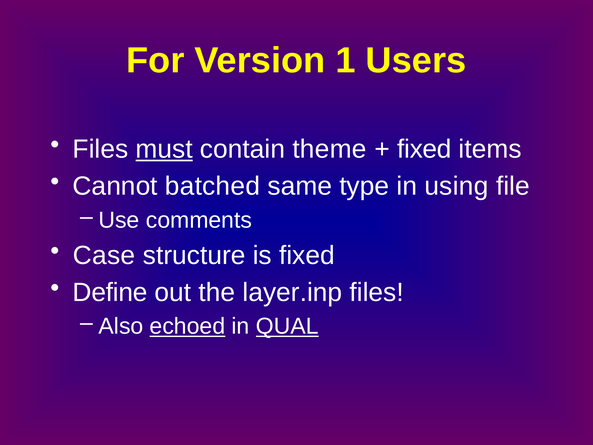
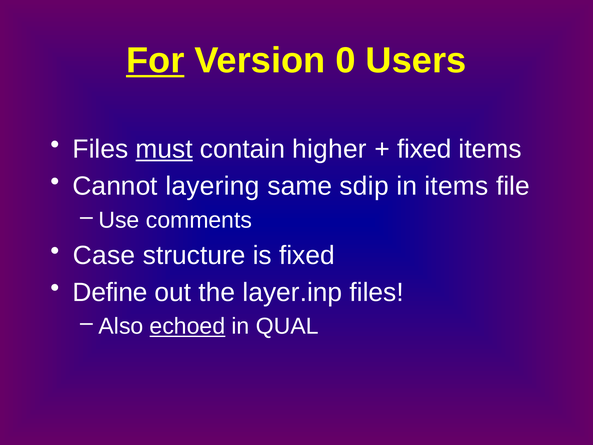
For underline: none -> present
1: 1 -> 0
theme: theme -> higher
batched: batched -> layering
type: type -> sdip
in using: using -> items
QUAL underline: present -> none
